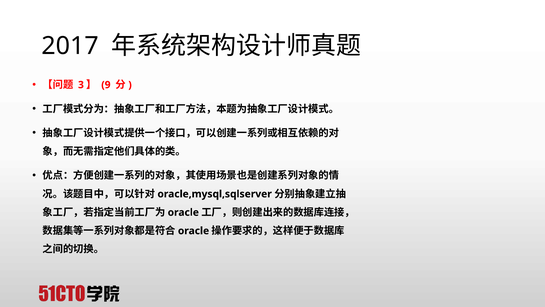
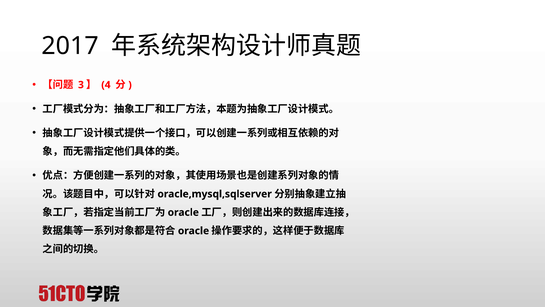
9: 9 -> 4
